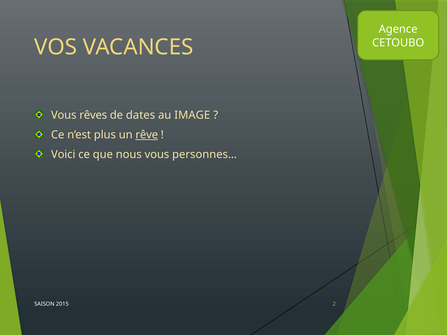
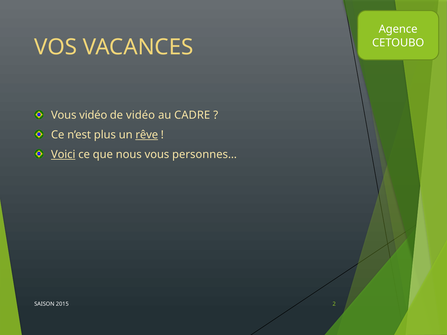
Vous rêves: rêves -> vidéo
de dates: dates -> vidéo
IMAGE: IMAGE -> CADRE
Voici underline: none -> present
